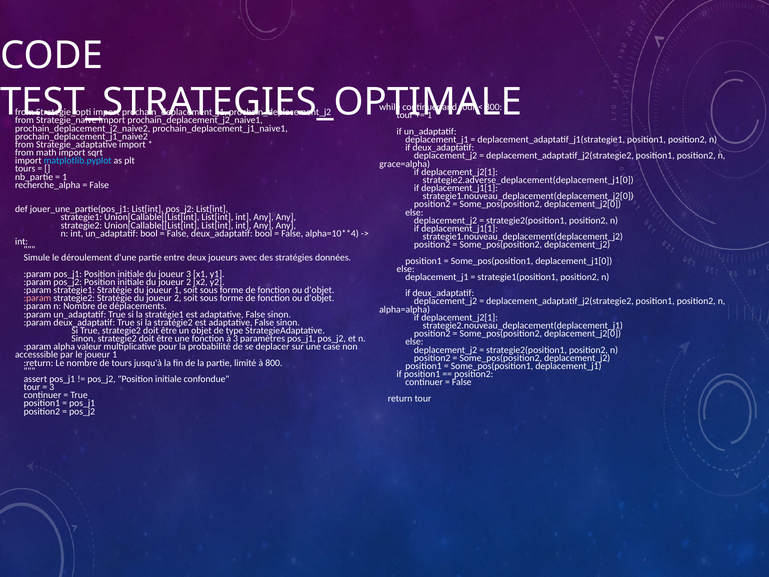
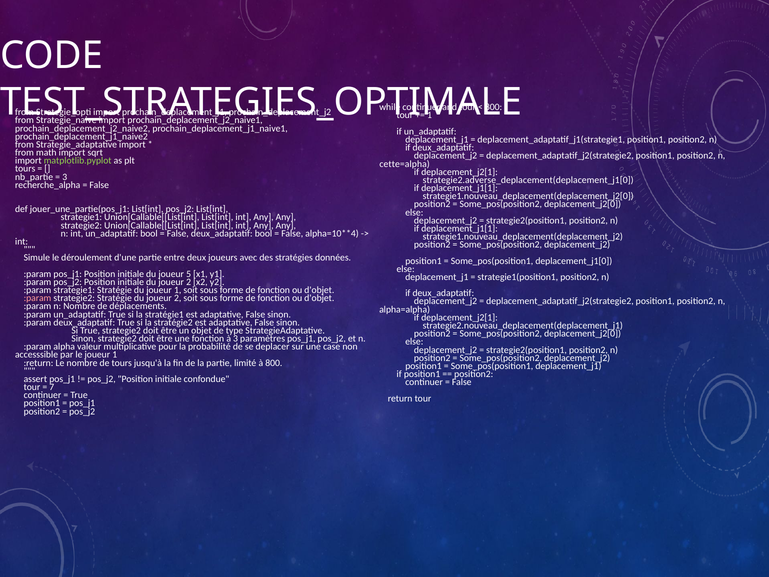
matplotlib.pyplot colour: light blue -> light green
grace=alpha: grace=alpha -> cette=alpha
1 at (65, 177): 1 -> 3
joueur 3: 3 -> 5
3 at (52, 387): 3 -> 7
